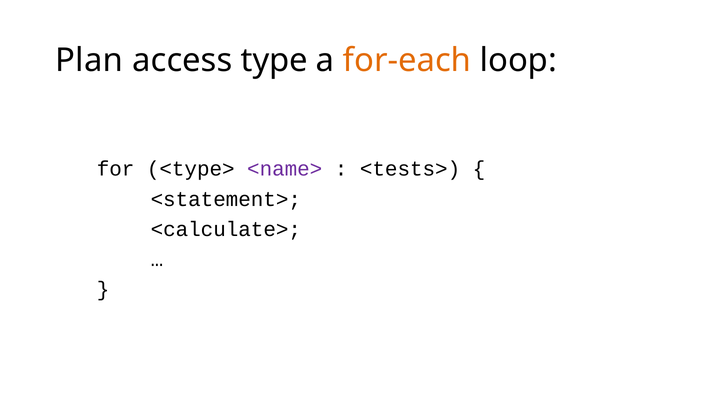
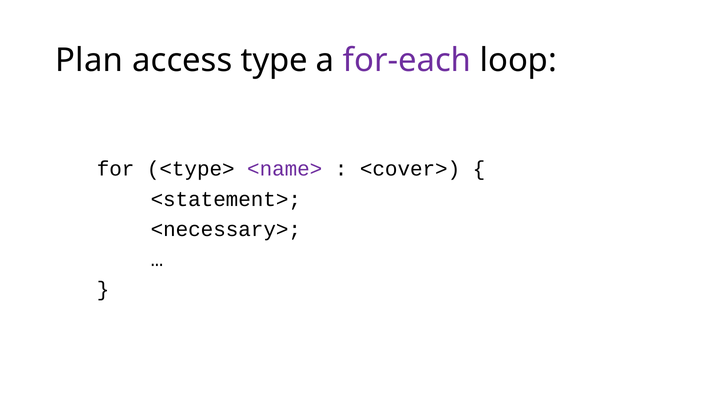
for-each colour: orange -> purple
<tests>: <tests> -> <cover>
<calculate>: <calculate> -> <necessary>
